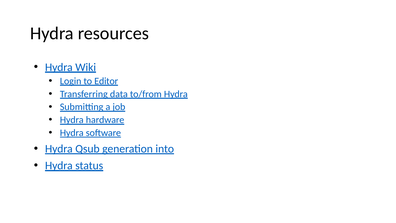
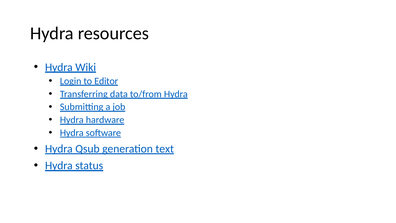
into: into -> text
